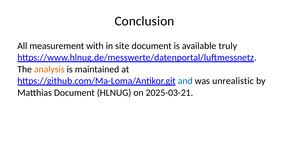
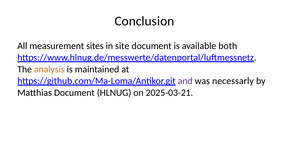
with: with -> sites
truly: truly -> both
and colour: blue -> purple
unrealistic: unrealistic -> necessarly
